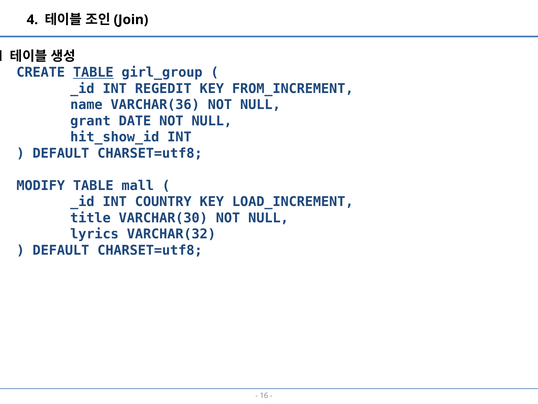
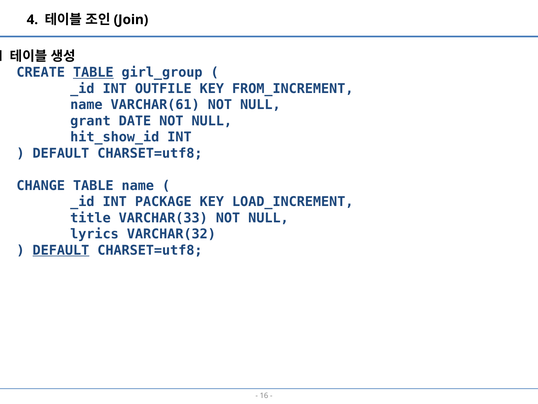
REGEDIT: REGEDIT -> OUTFILE
VARCHAR(36: VARCHAR(36 -> VARCHAR(61
MODIFY: MODIFY -> CHANGE
TABLE mall: mall -> name
COUNTRY: COUNTRY -> PACKAGE
VARCHAR(30: VARCHAR(30 -> VARCHAR(33
DEFAULT at (61, 250) underline: none -> present
